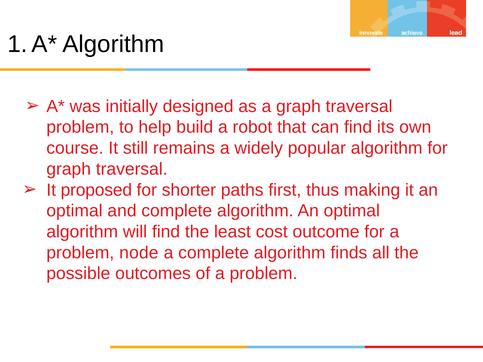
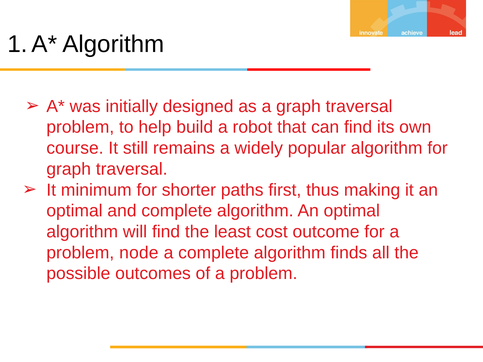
proposed: proposed -> minimum
